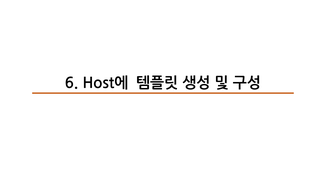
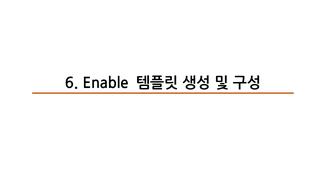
Host에: Host에 -> Enable
